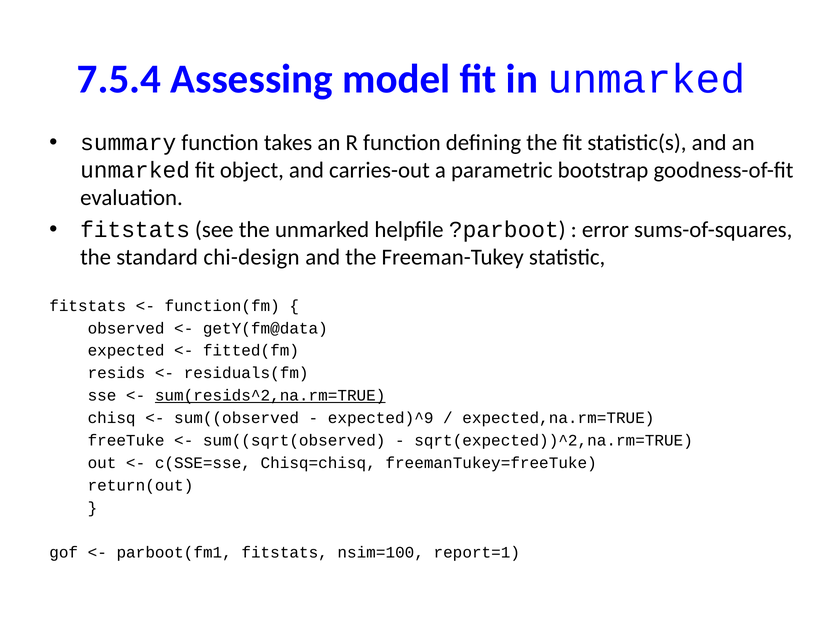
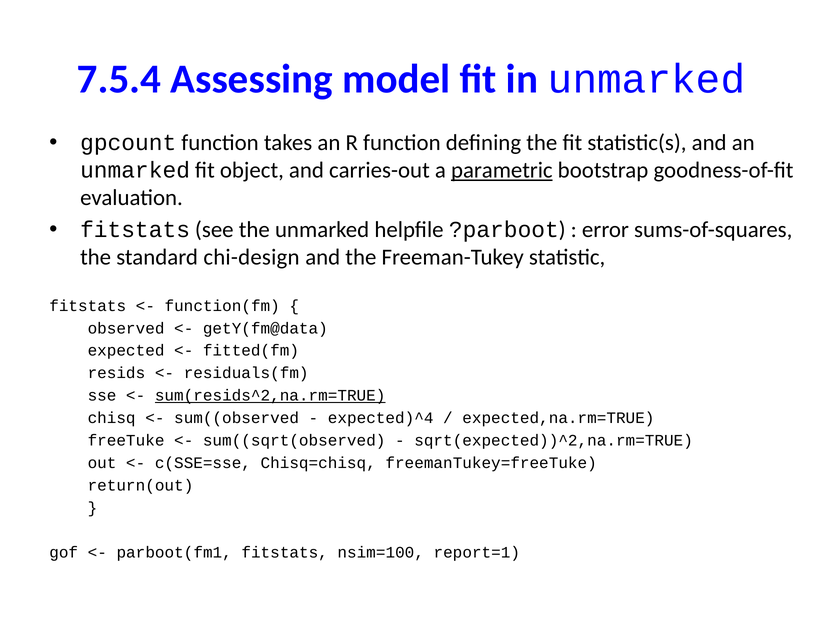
summary: summary -> gpcount
parametric underline: none -> present
expected)^9: expected)^9 -> expected)^4
